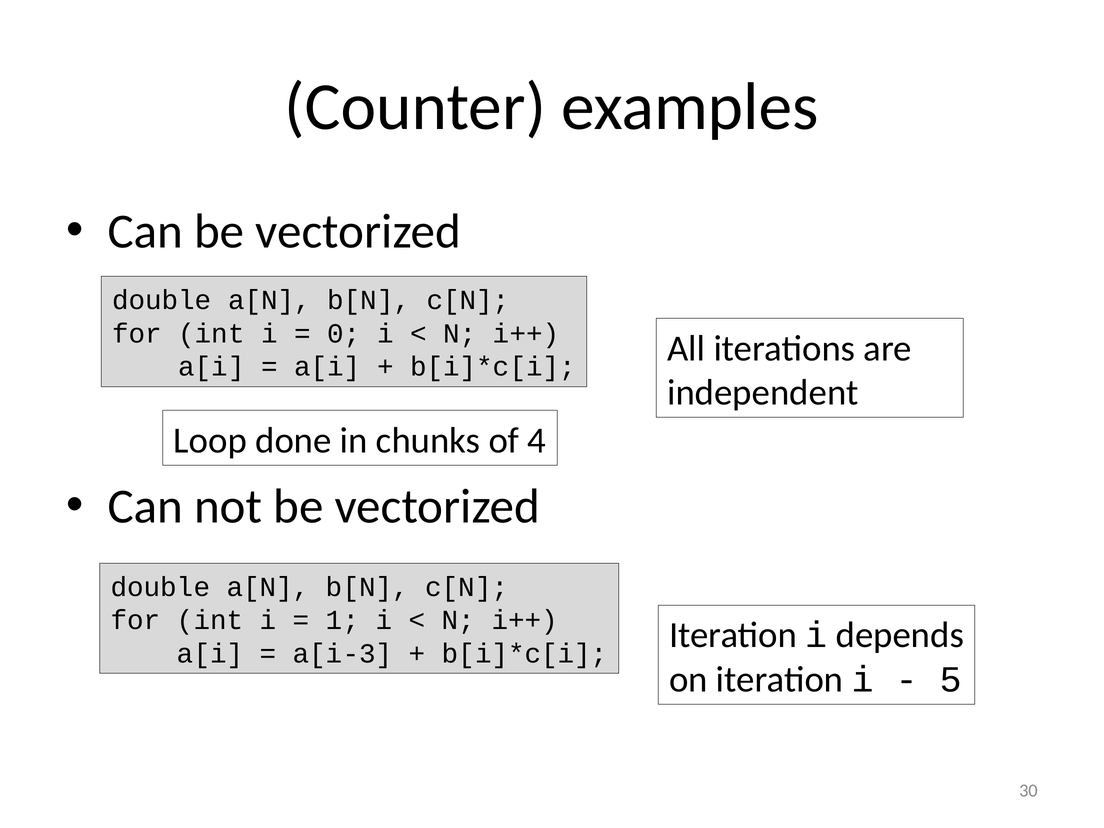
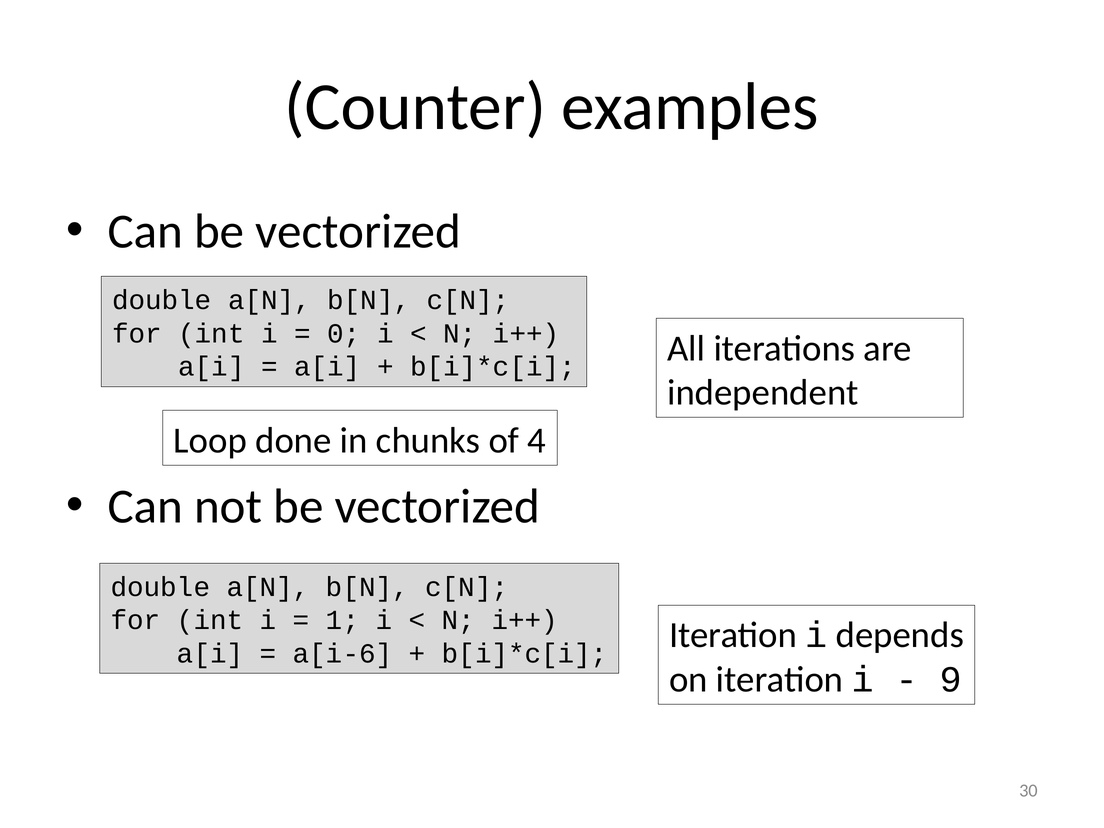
a[i-3: a[i-3 -> a[i-6
5: 5 -> 9
